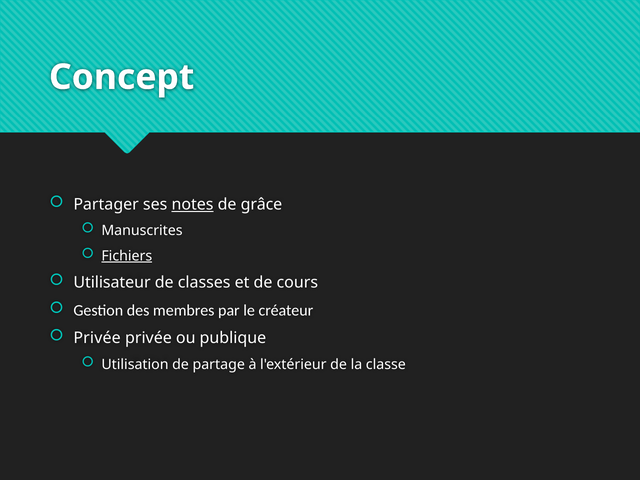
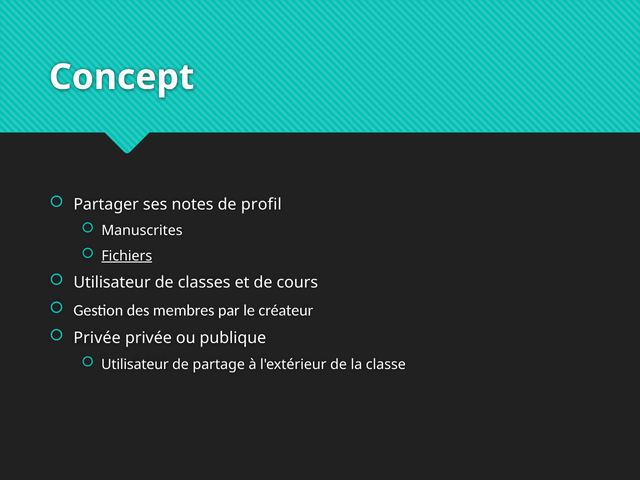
notes underline: present -> none
grâce: grâce -> profil
Utilisation at (135, 364): Utilisation -> Utilisateur
